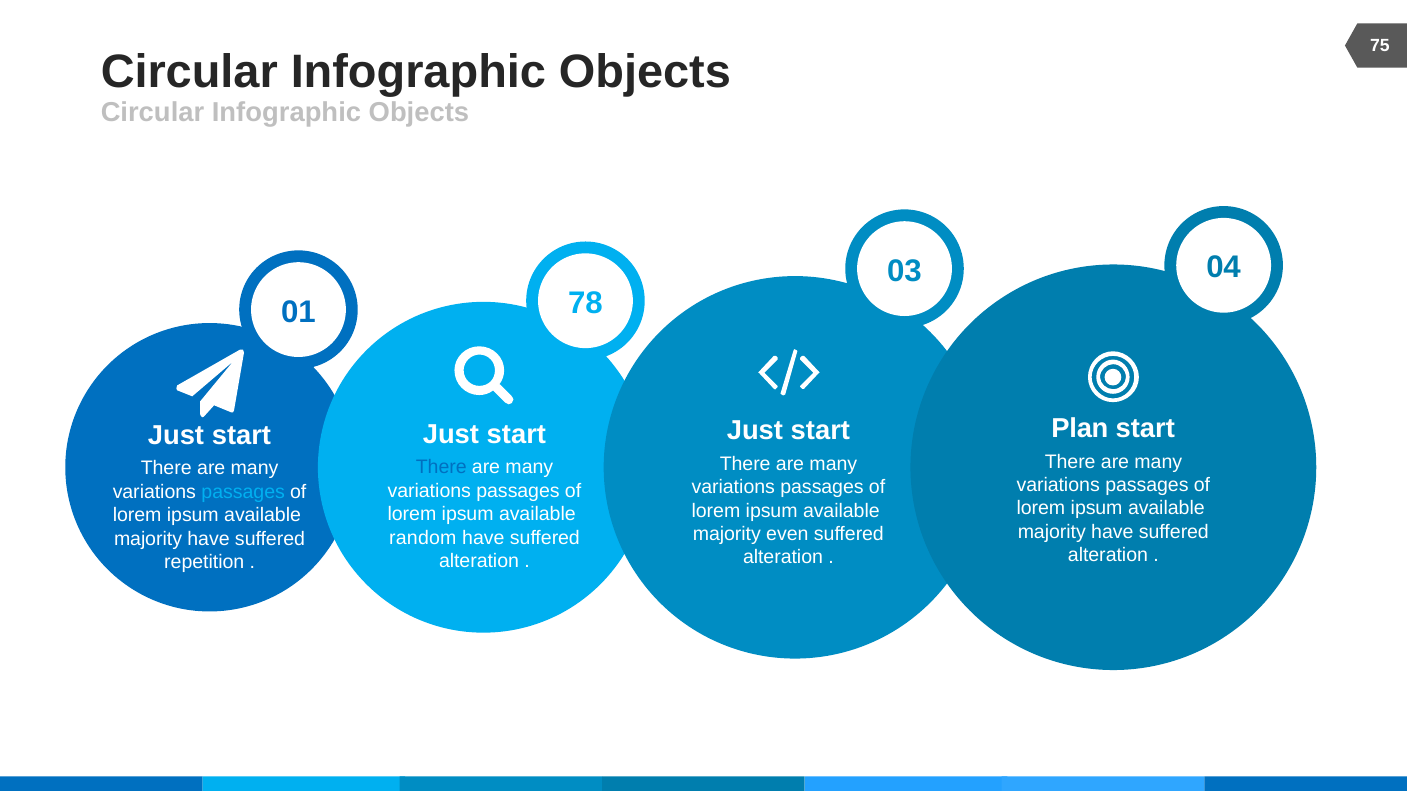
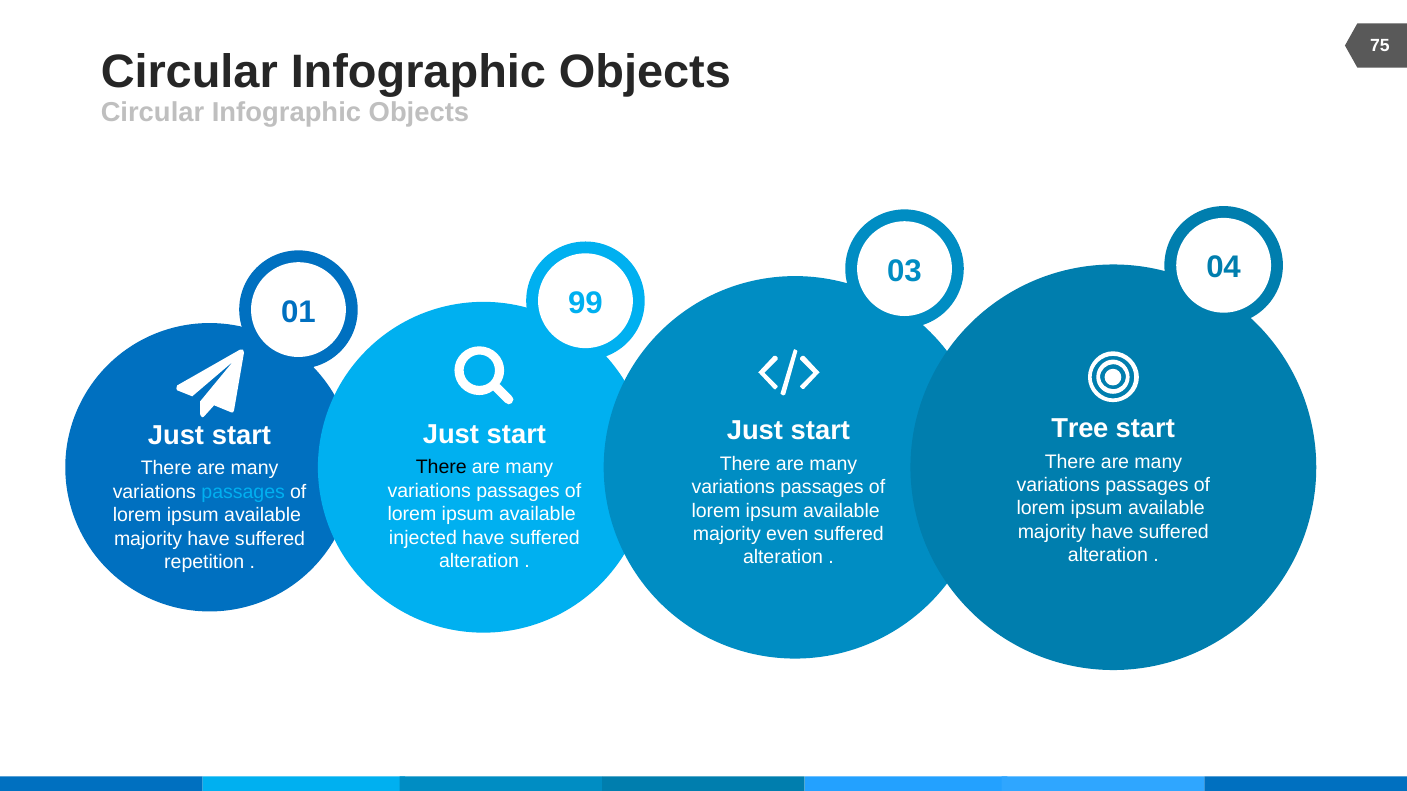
78: 78 -> 99
Plan: Plan -> Tree
There at (441, 468) colour: blue -> black
random: random -> injected
